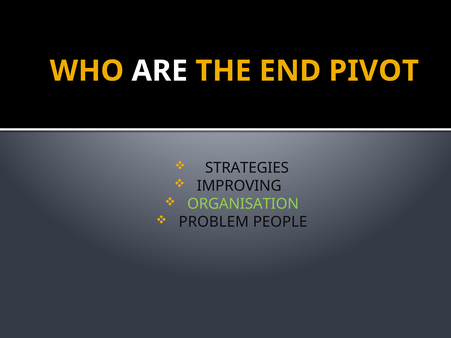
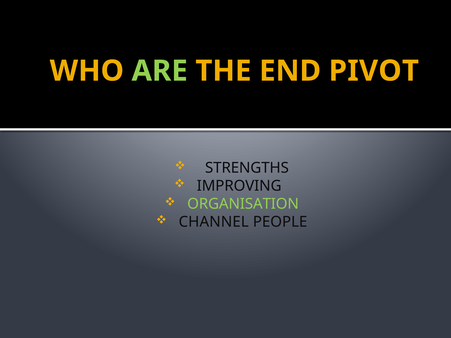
ARE colour: white -> light green
STRATEGIES: STRATEGIES -> STRENGTHS
PROBLEM: PROBLEM -> CHANNEL
